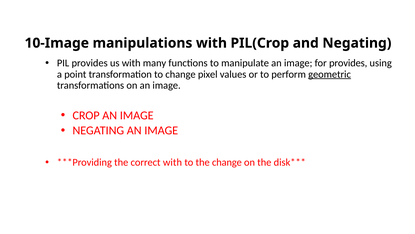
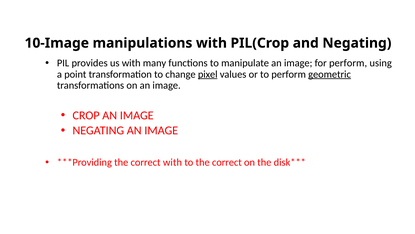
for provides: provides -> perform
pixel underline: none -> present
to the change: change -> correct
